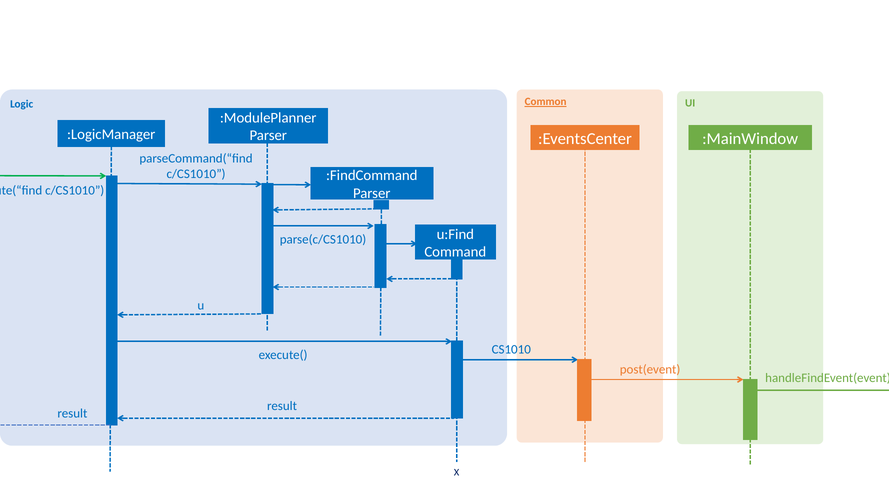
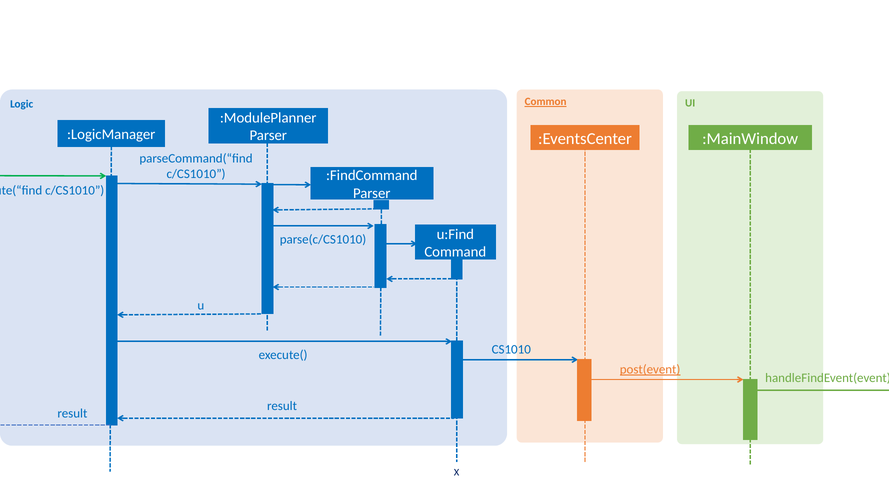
post(event underline: none -> present
